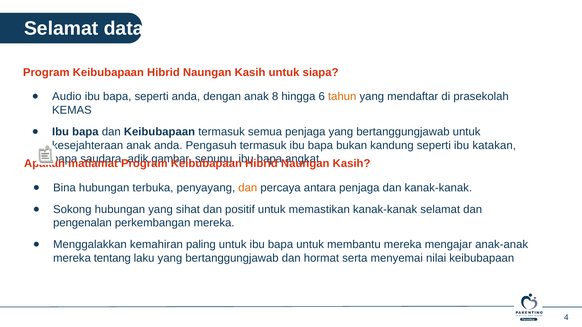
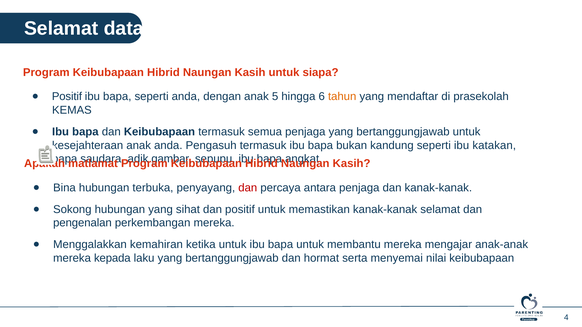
Audio at (67, 97): Audio -> Positif
8: 8 -> 5
dan at (248, 188) colour: orange -> red
paling: paling -> ketika
tentang: tentang -> kepada
